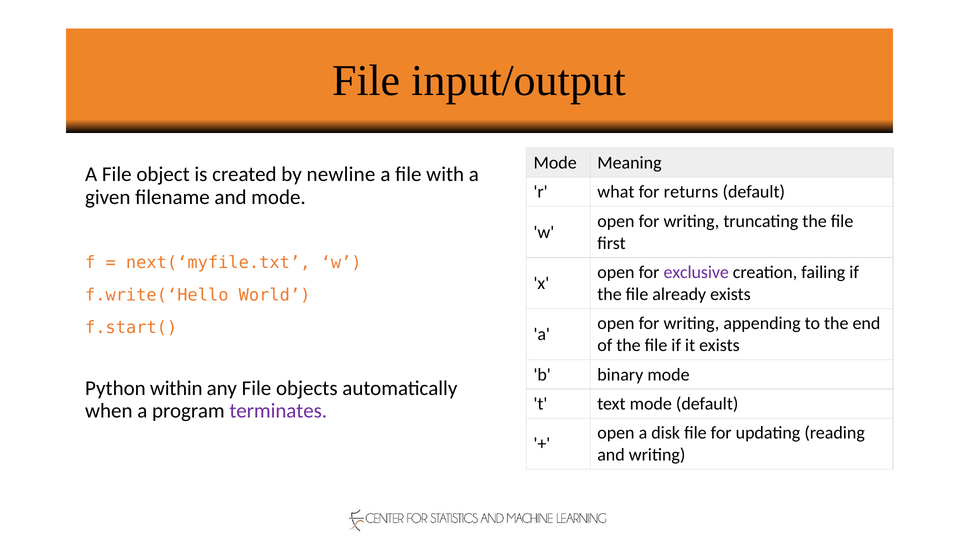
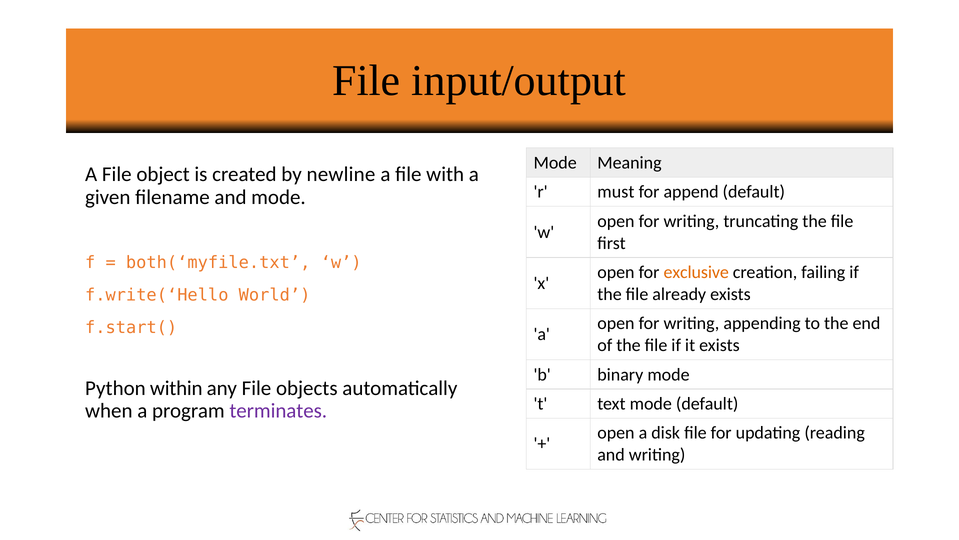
what: what -> must
returns: returns -> append
next(‘myfile.txt: next(‘myfile.txt -> both(‘myfile.txt
exclusive colour: purple -> orange
